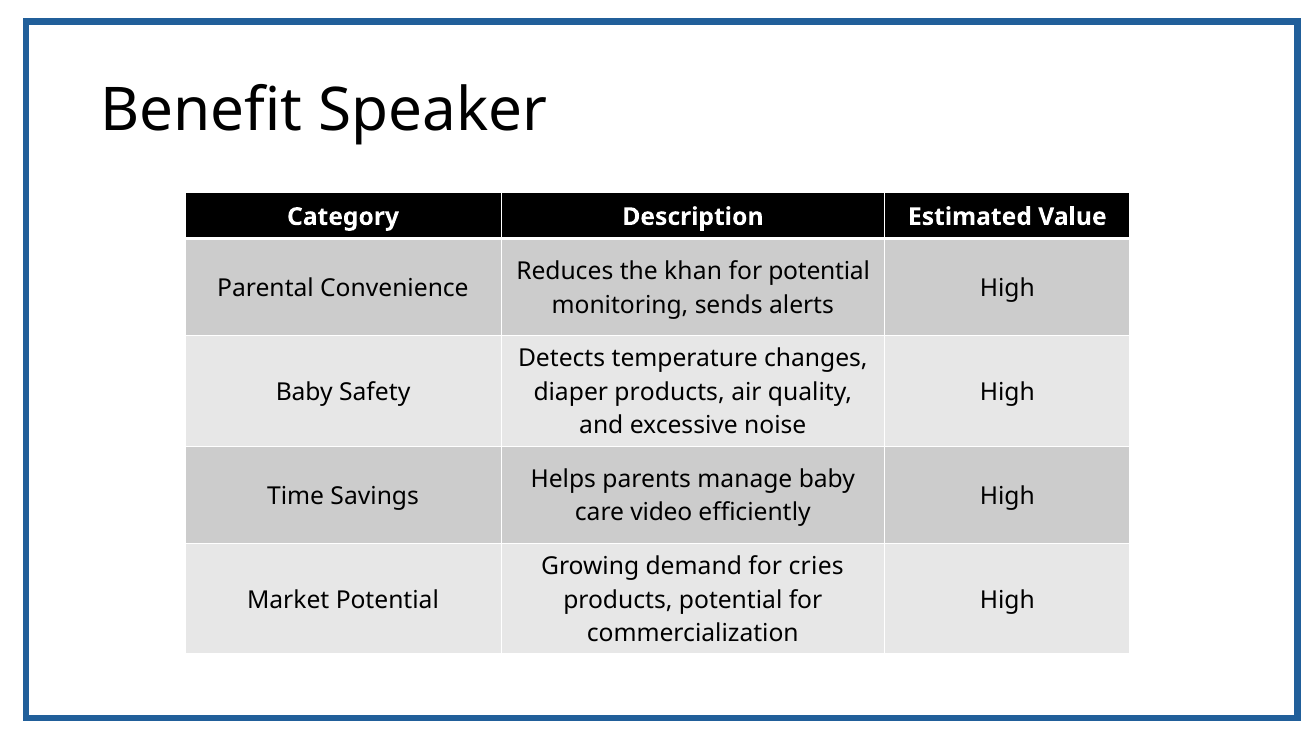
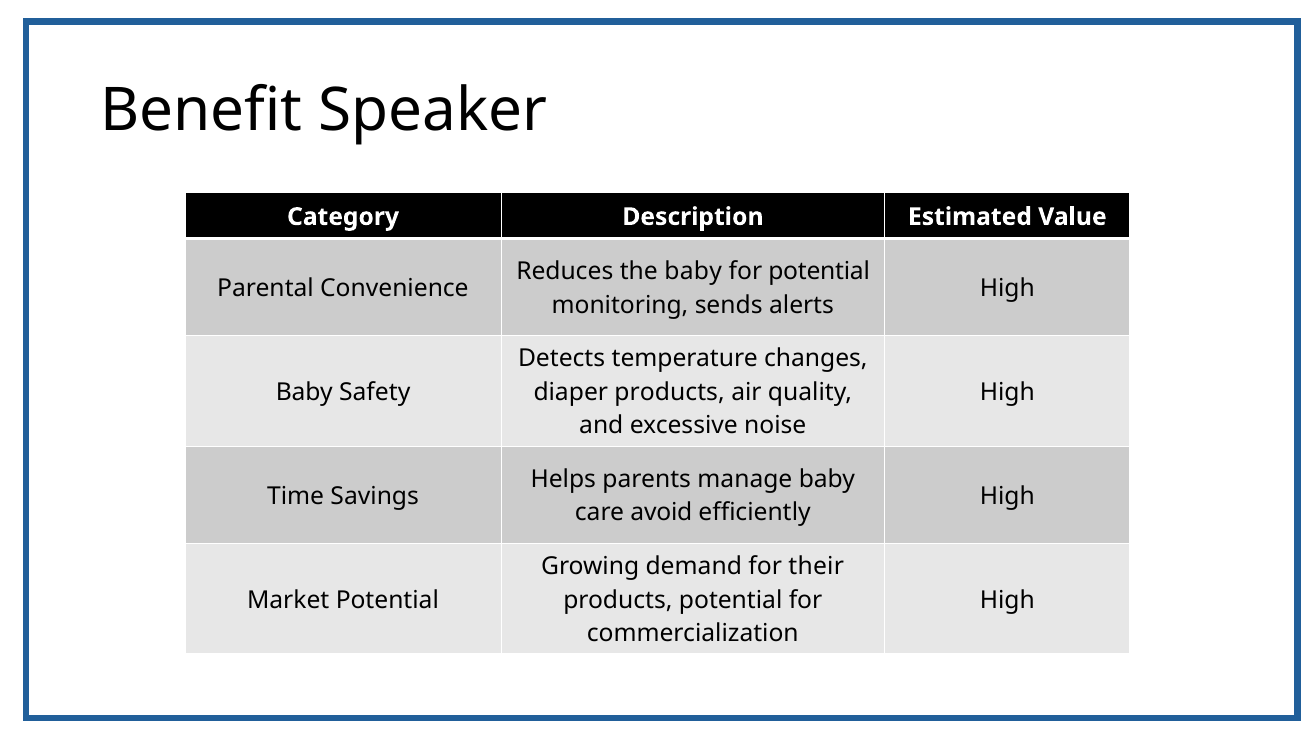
the khan: khan -> baby
video: video -> avoid
cries: cries -> their
